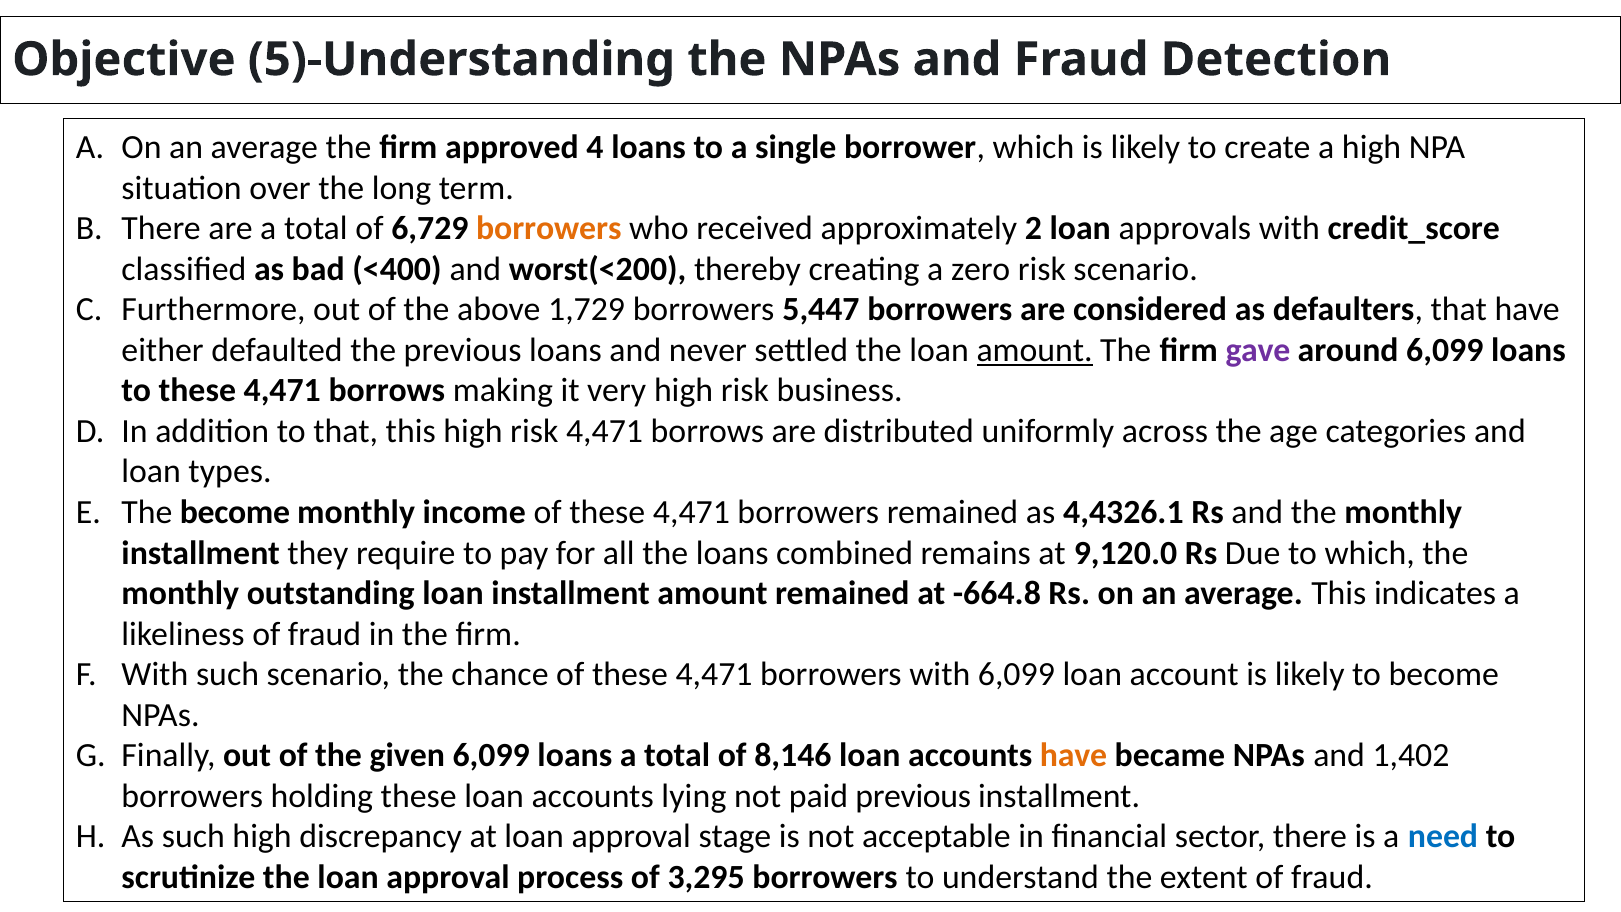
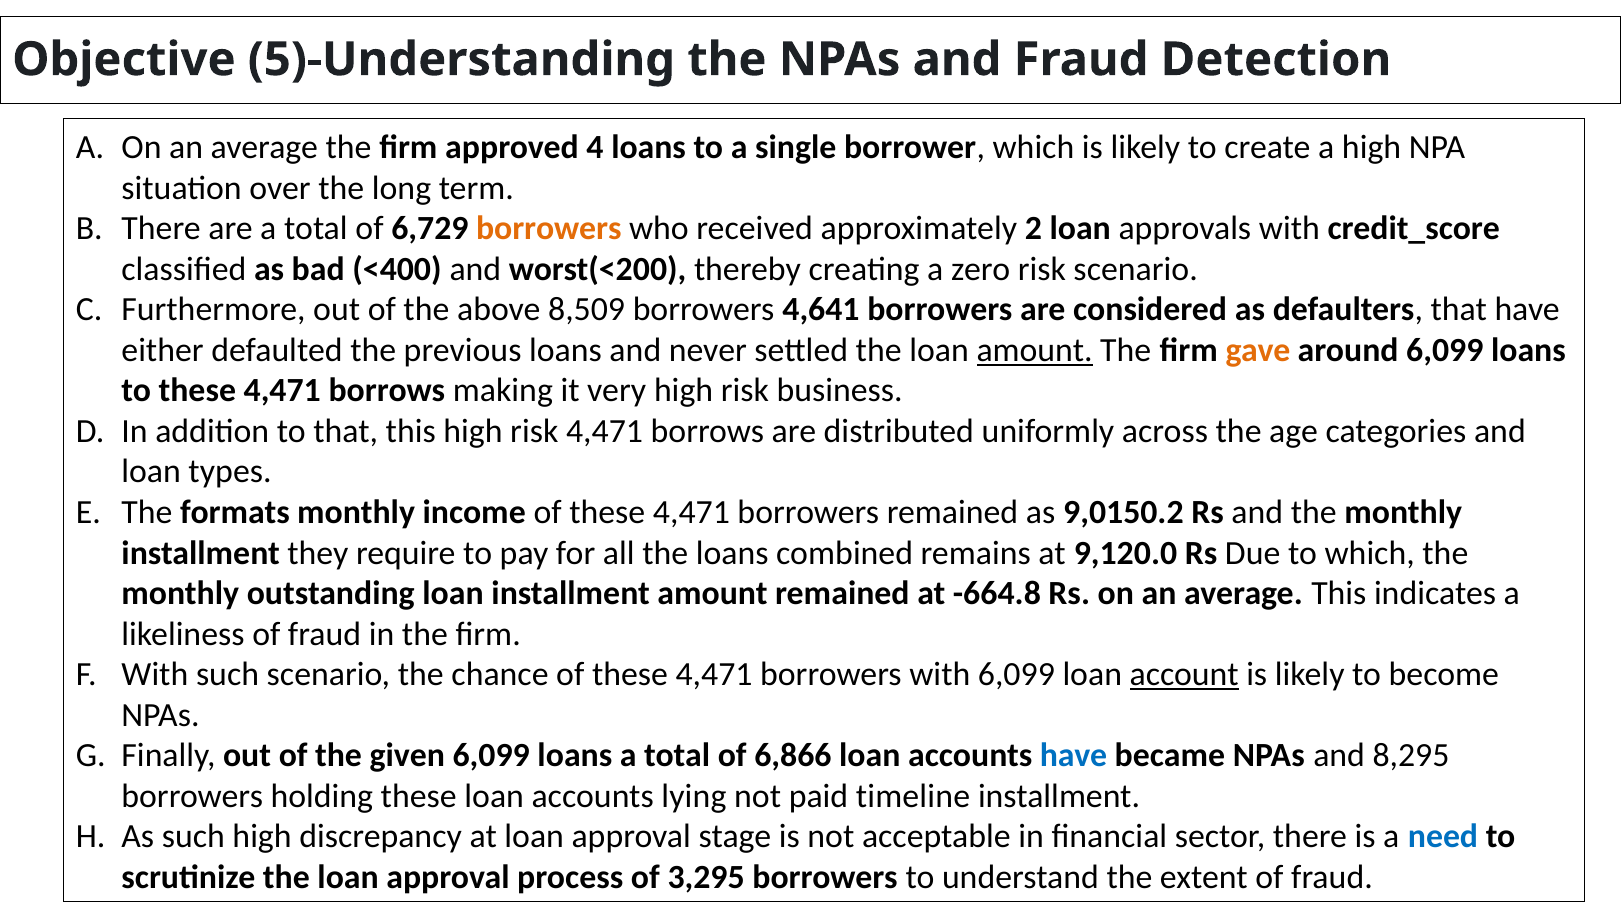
1,729: 1,729 -> 8,509
5,447: 5,447 -> 4,641
gave colour: purple -> orange
The become: become -> formats
4,4326.1: 4,4326.1 -> 9,0150.2
account underline: none -> present
8,146: 8,146 -> 6,866
have at (1074, 755) colour: orange -> blue
1,402: 1,402 -> 8,295
paid previous: previous -> timeline
